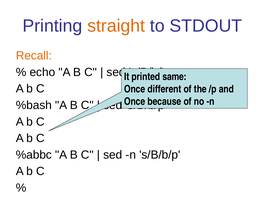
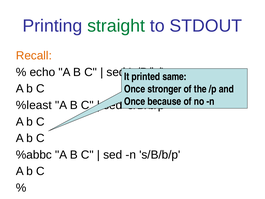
straight colour: orange -> green
different: different -> stronger
%bash: %bash -> %least
